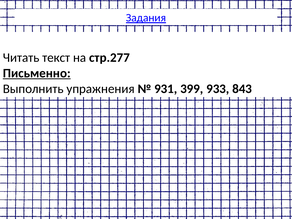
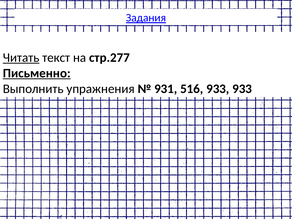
Читать underline: none -> present
399: 399 -> 516
933 843: 843 -> 933
